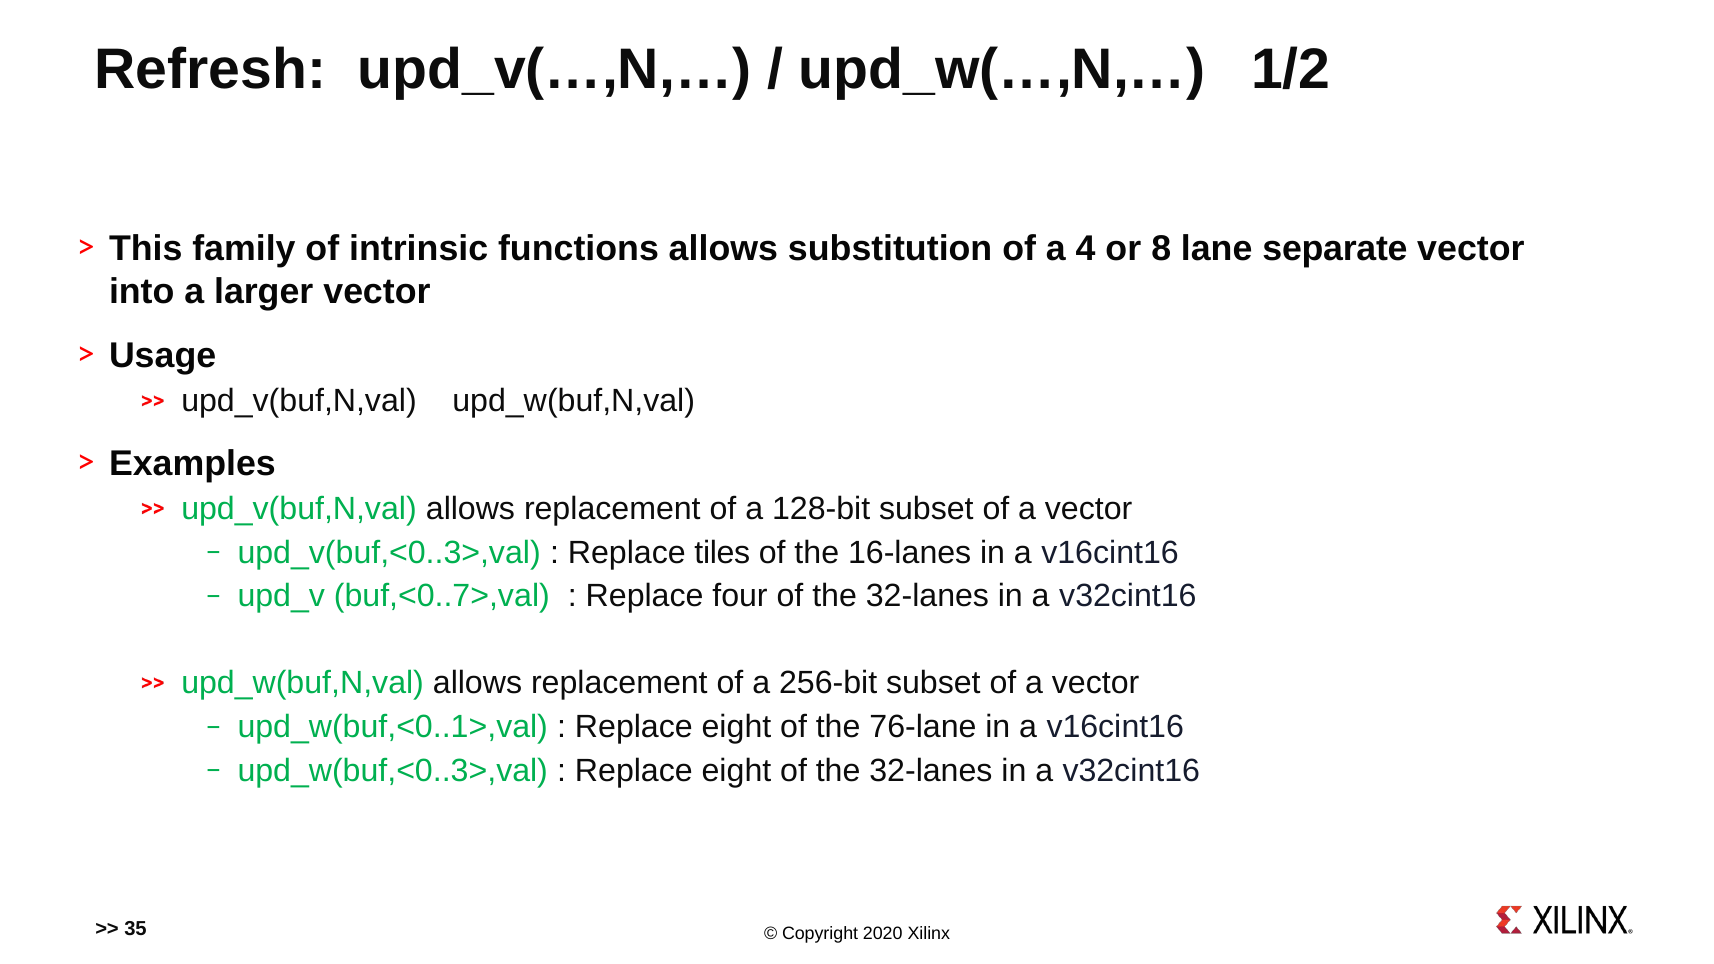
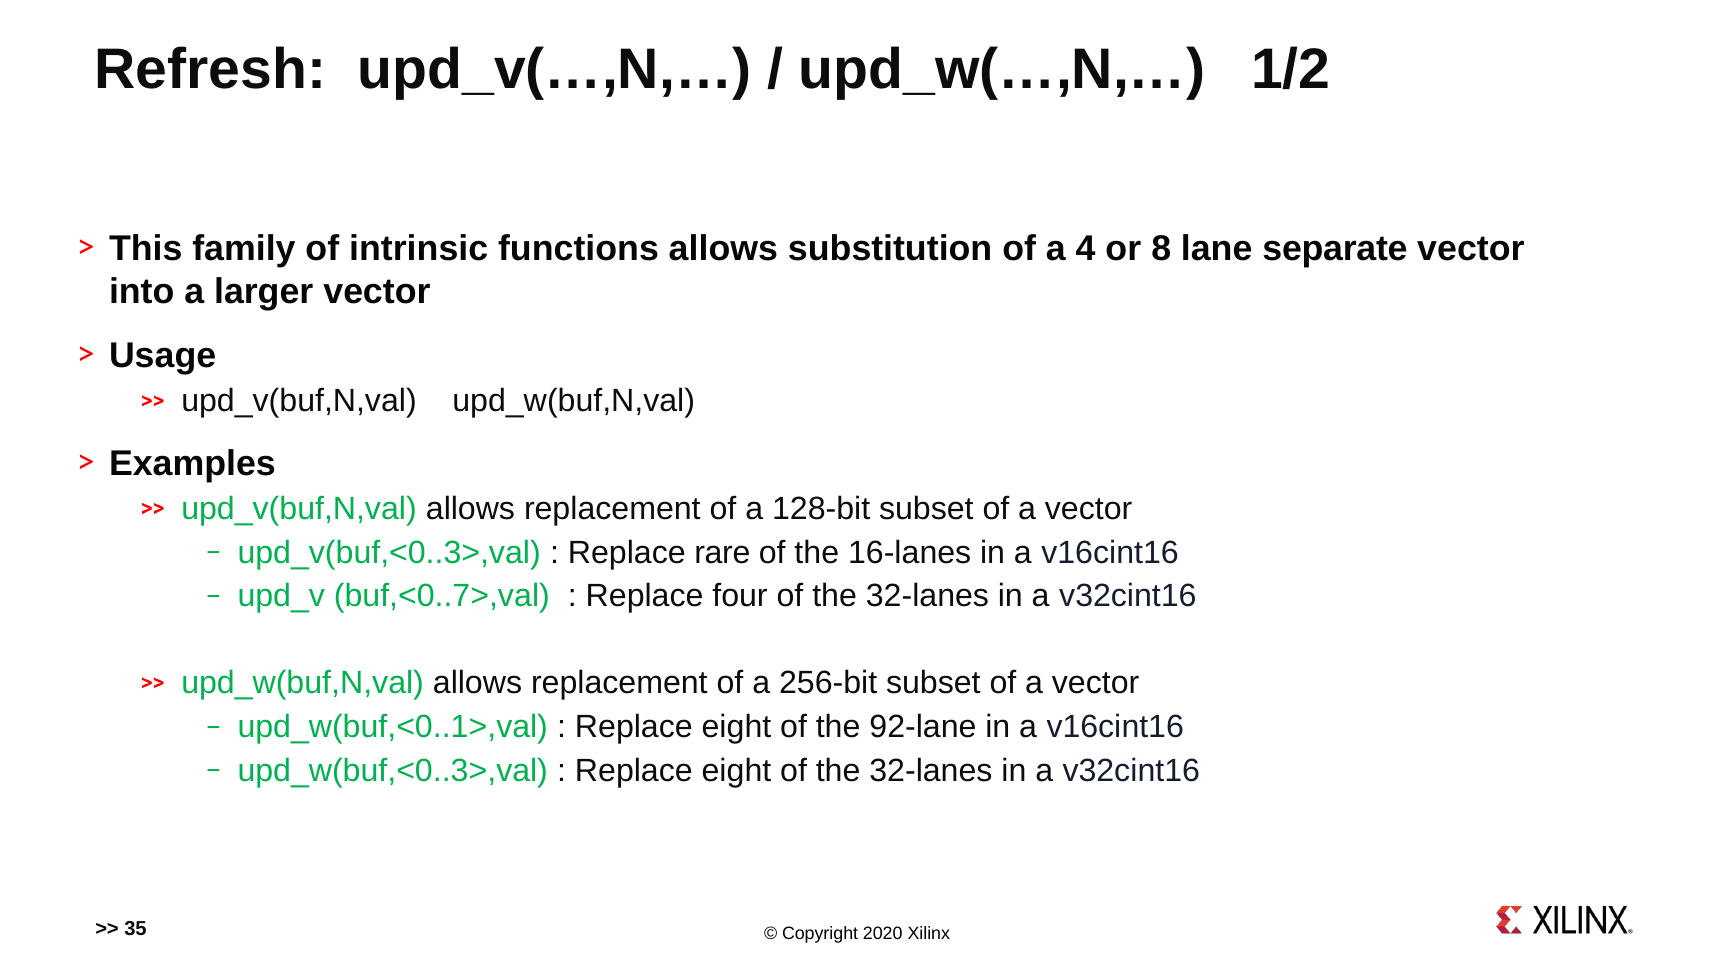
tiles: tiles -> rare
76-lane: 76-lane -> 92-lane
